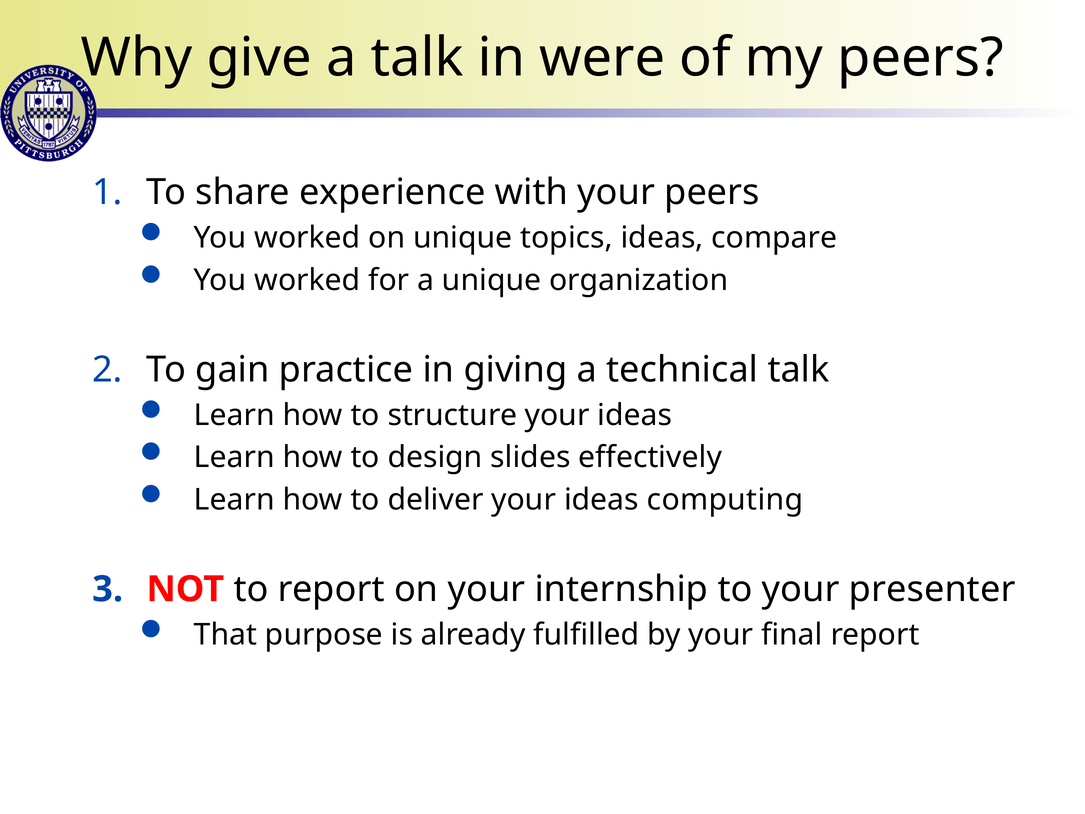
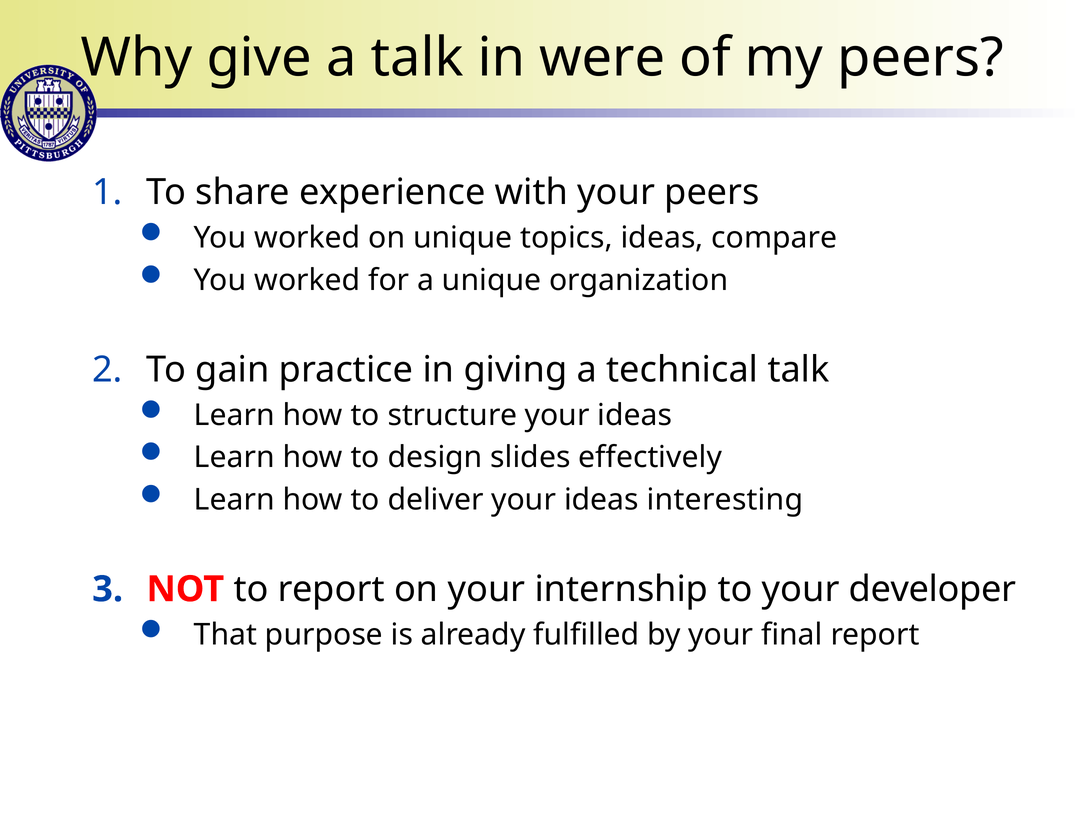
computing: computing -> interesting
presenter: presenter -> developer
